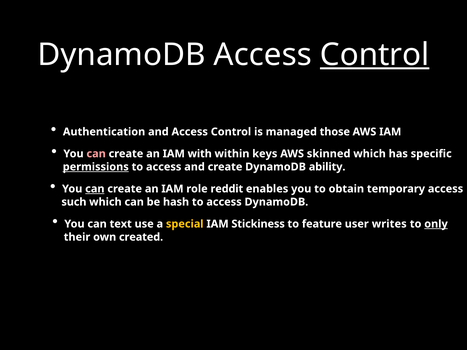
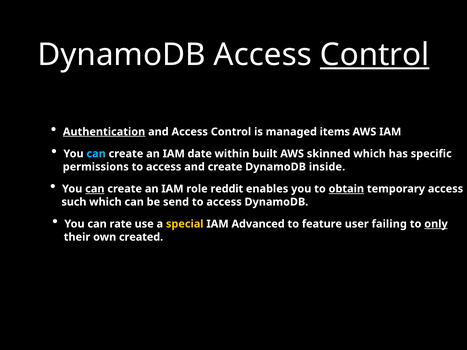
Authentication underline: none -> present
those: those -> items
can at (96, 154) colour: pink -> light blue
with: with -> date
keys: keys -> built
permissions underline: present -> none
ability: ability -> inside
obtain underline: none -> present
hash: hash -> send
text: text -> rate
Stickiness: Stickiness -> Advanced
writes: writes -> failing
